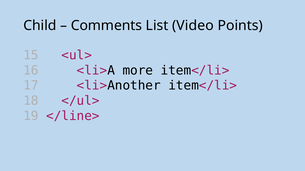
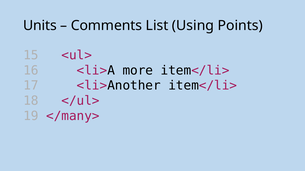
Child: Child -> Units
Video: Video -> Using
</line>: </line> -> </many>
